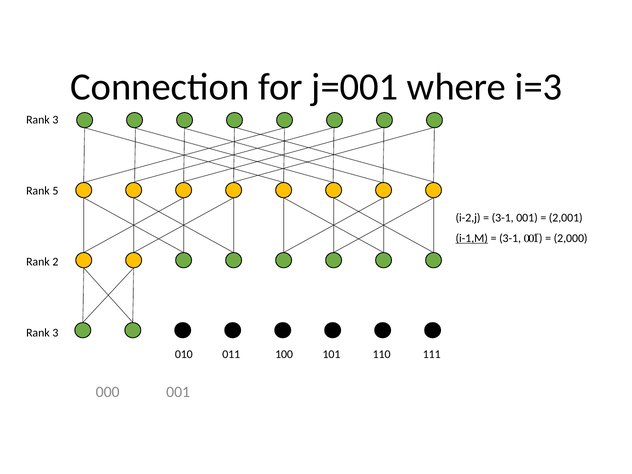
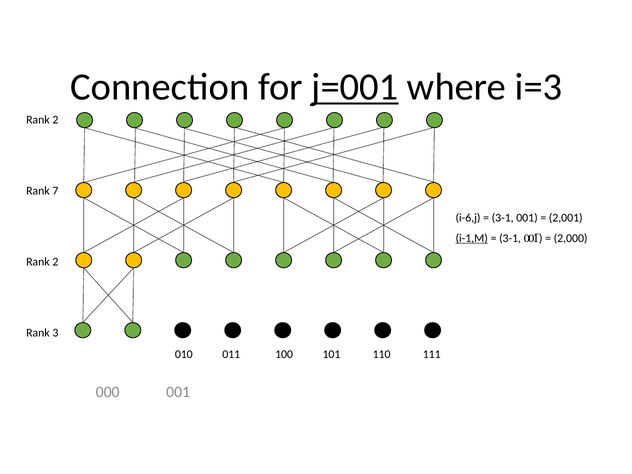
j=001 underline: none -> present
3 at (55, 120): 3 -> 2
5: 5 -> 7
i-2,j: i-2,j -> i-6,j
